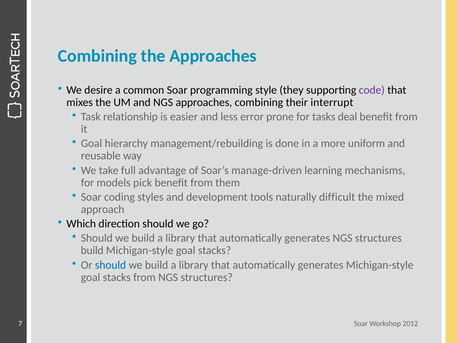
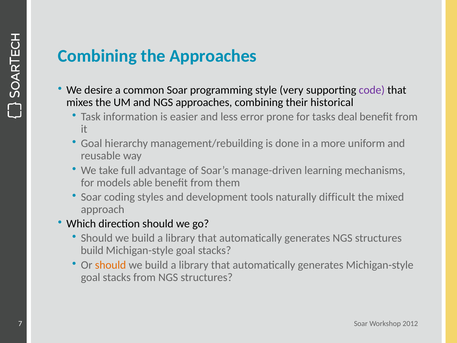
they: they -> very
interrupt: interrupt -> historical
relationship: relationship -> information
pick: pick -> able
should at (111, 265) colour: blue -> orange
